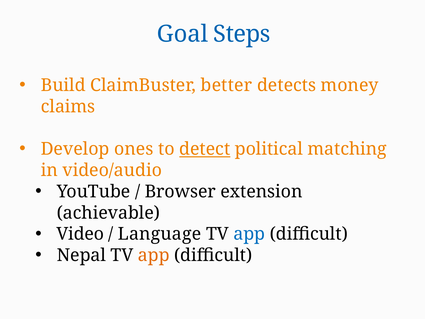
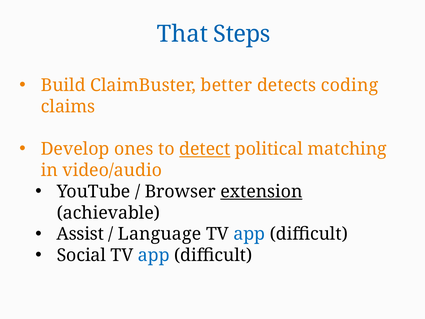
Goal: Goal -> That
money: money -> coding
extension underline: none -> present
Video: Video -> Assist
Nepal: Nepal -> Social
app at (154, 255) colour: orange -> blue
